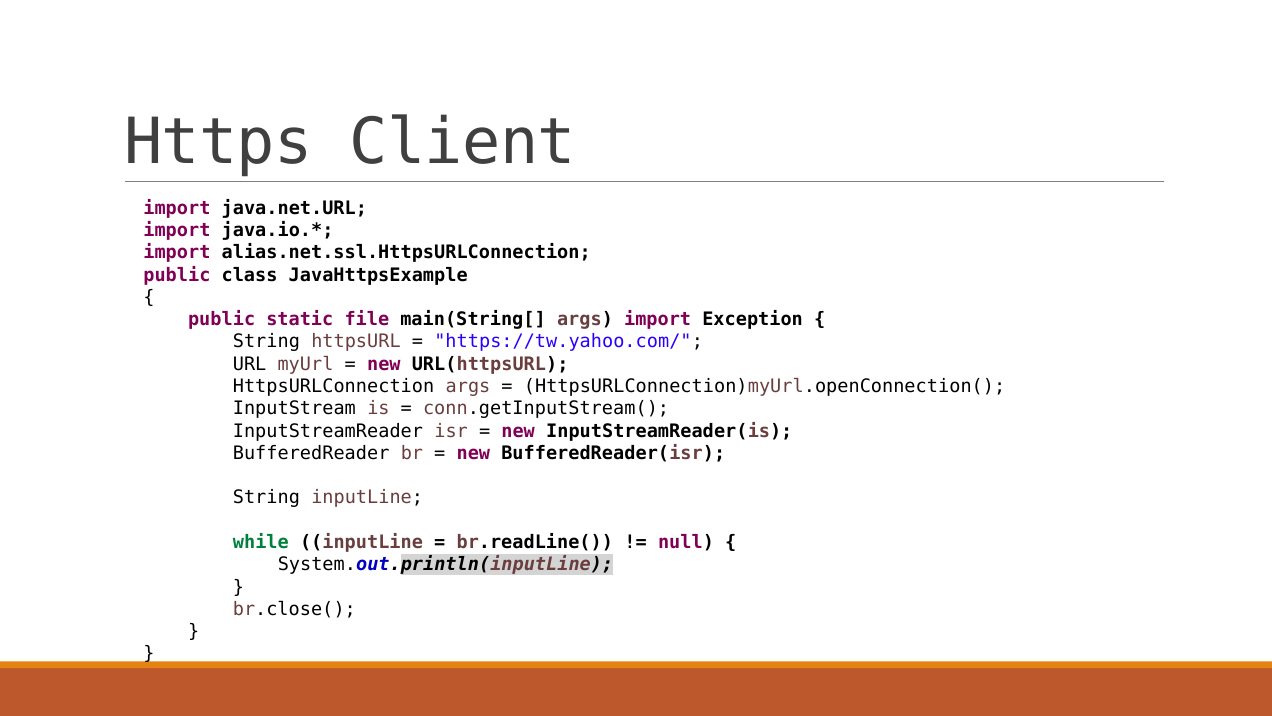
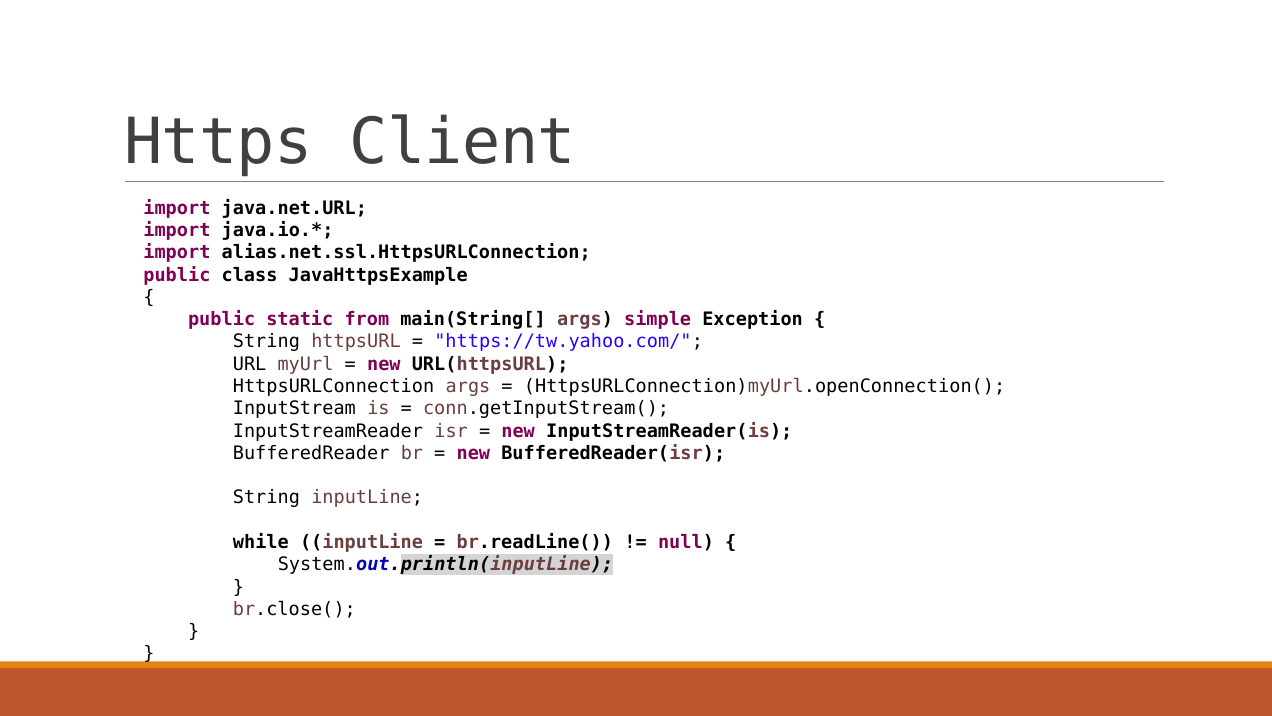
file: file -> from
args import: import -> simple
while colour: green -> black
